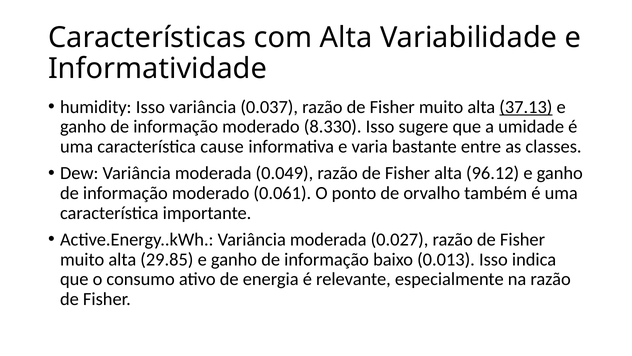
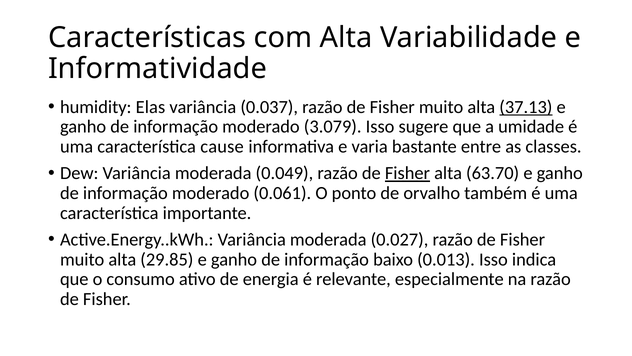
humidity Isso: Isso -> Elas
8.330: 8.330 -> 3.079
Fisher at (407, 173) underline: none -> present
96.12: 96.12 -> 63.70
